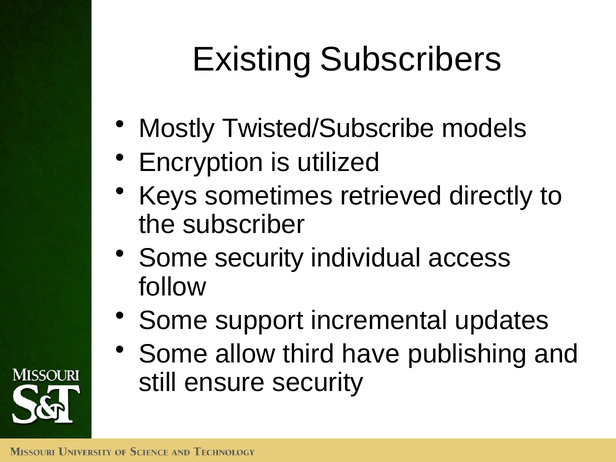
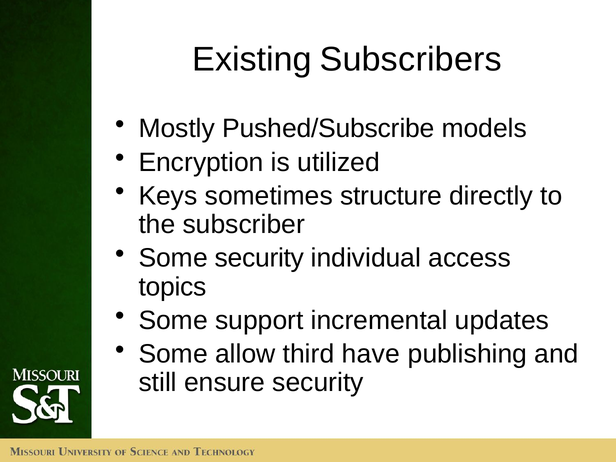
Twisted/Subscribe: Twisted/Subscribe -> Pushed/Subscribe
retrieved: retrieved -> structure
follow: follow -> topics
